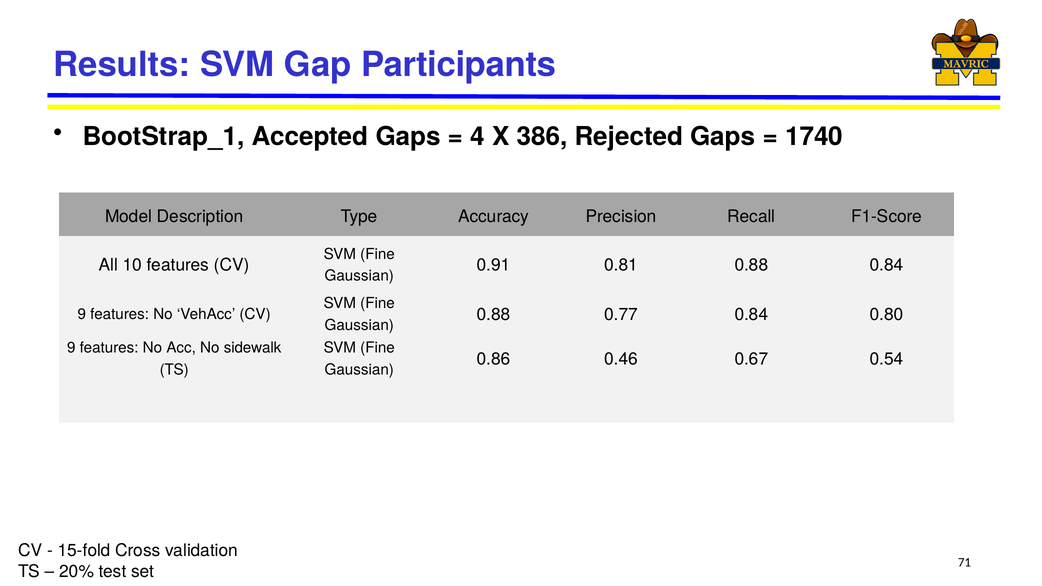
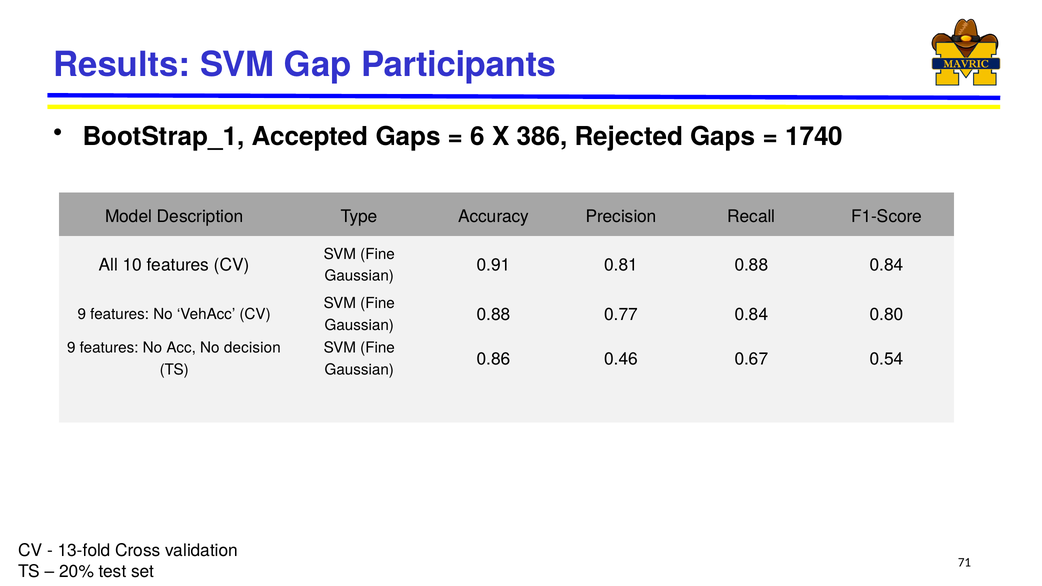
4: 4 -> 6
sidewalk: sidewalk -> decision
15-fold: 15-fold -> 13-fold
